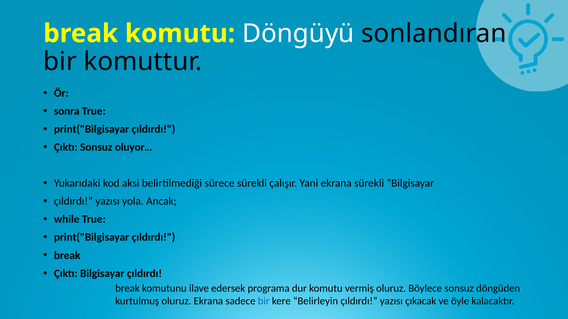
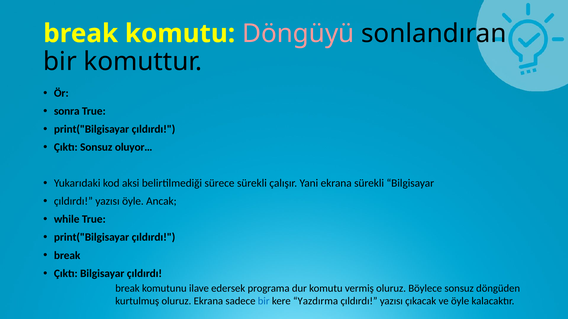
Döngüyü colour: white -> pink
yazısı yola: yola -> öyle
Belirleyin: Belirleyin -> Yazdırma
